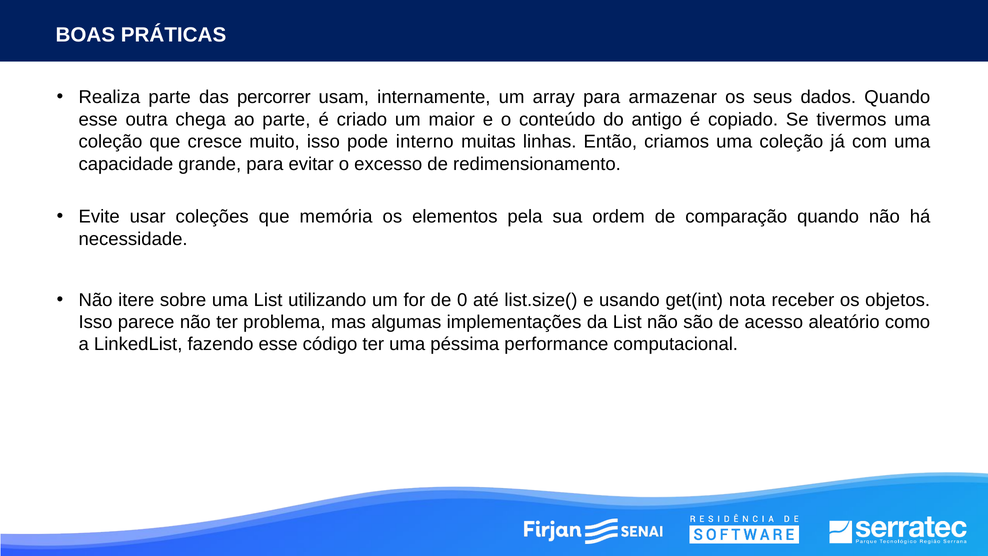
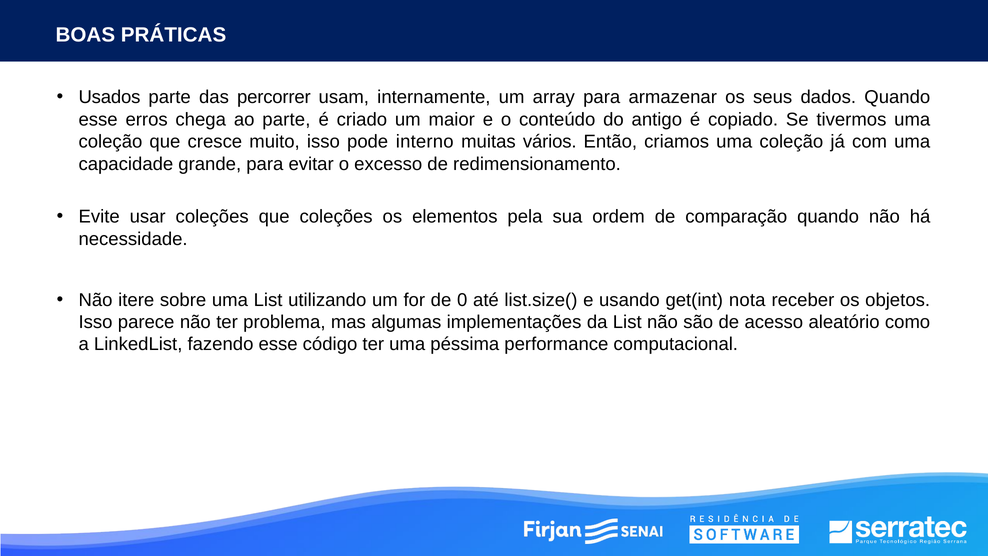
Realiza: Realiza -> Usados
outra: outra -> erros
linhas: linhas -> vários
que memória: memória -> coleções
